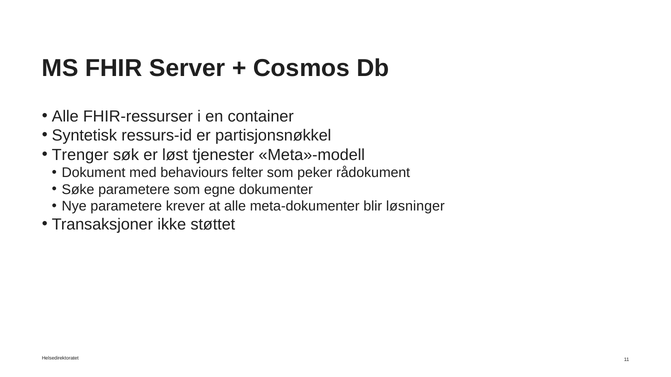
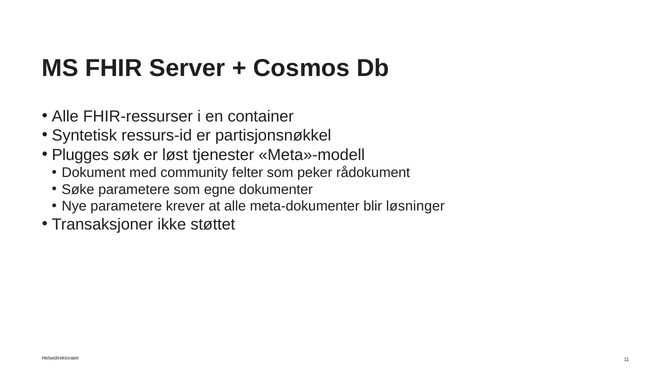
Trenger: Trenger -> Plugges
behaviours: behaviours -> community
